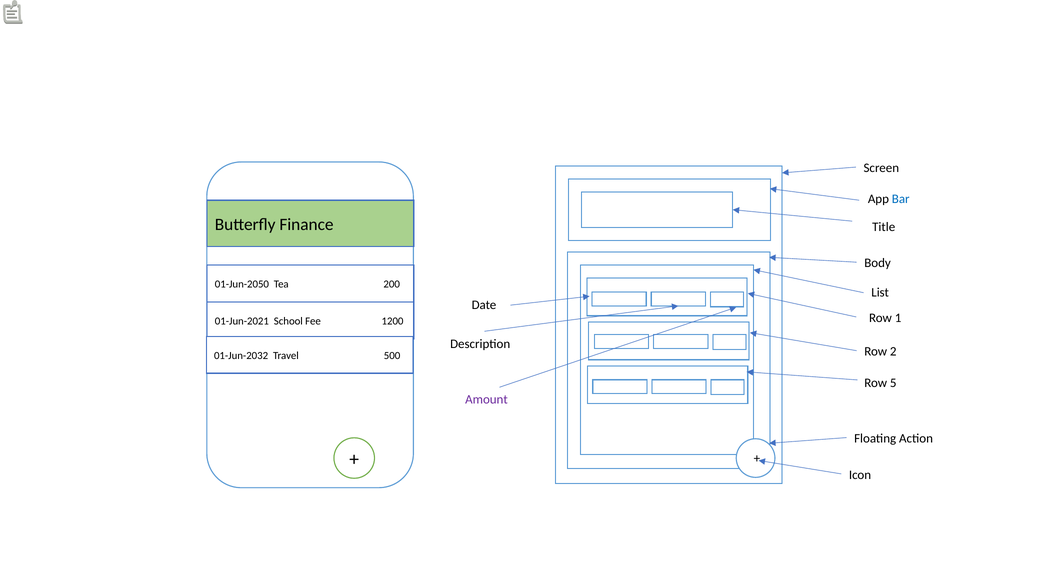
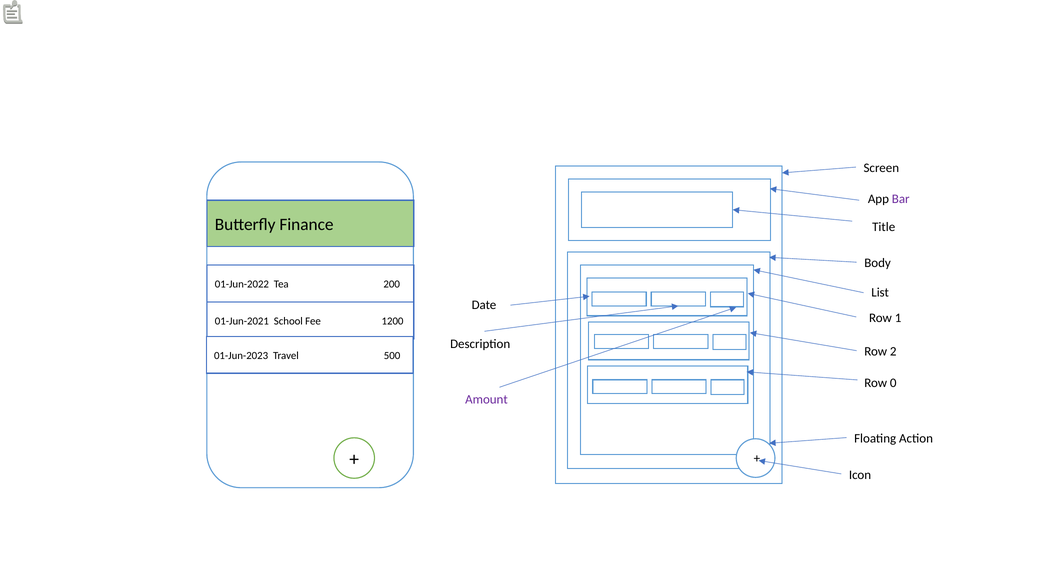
Bar colour: blue -> purple
01-Jun-2050: 01-Jun-2050 -> 01-Jun-2022
01-Jun-2032: 01-Jun-2032 -> 01-Jun-2023
5: 5 -> 0
